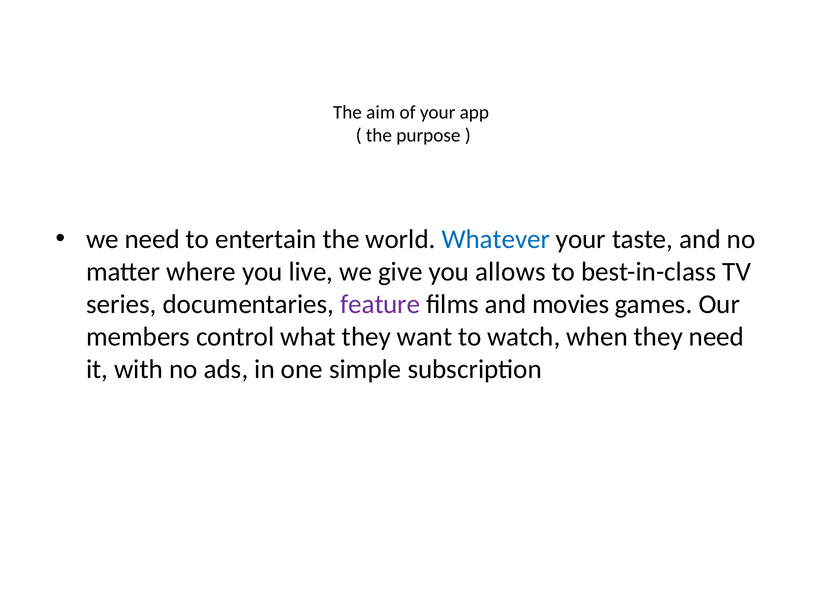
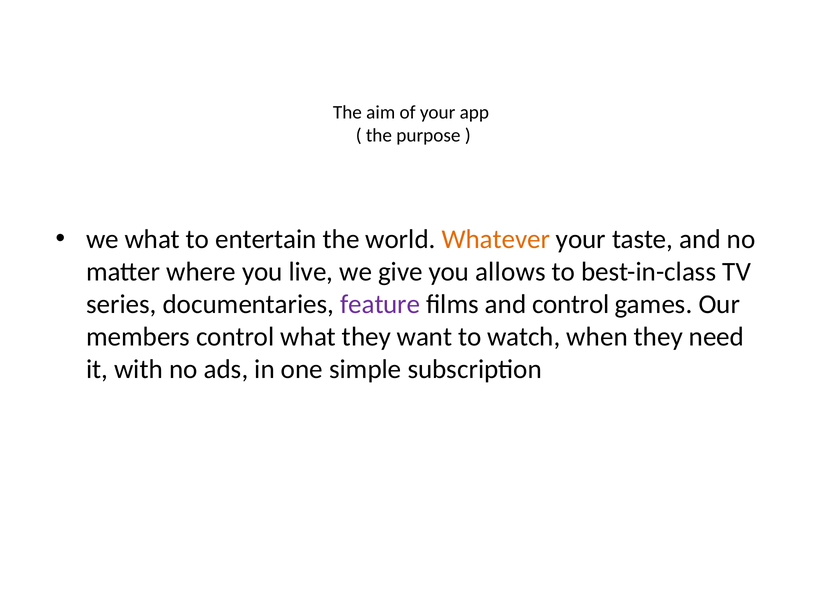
we need: need -> what
Whatever colour: blue -> orange
and movies: movies -> control
